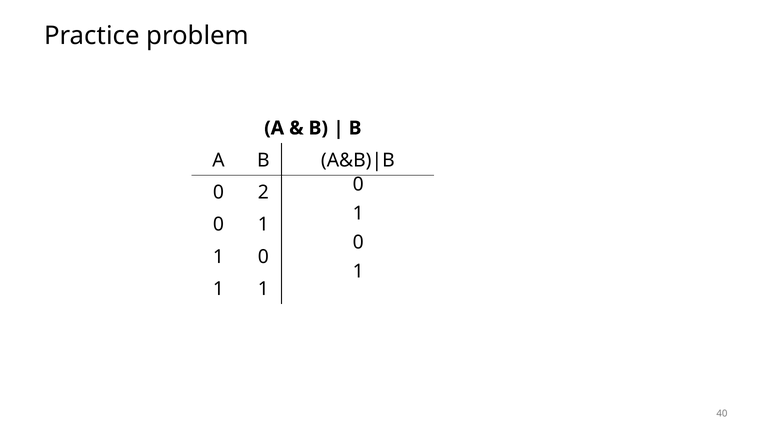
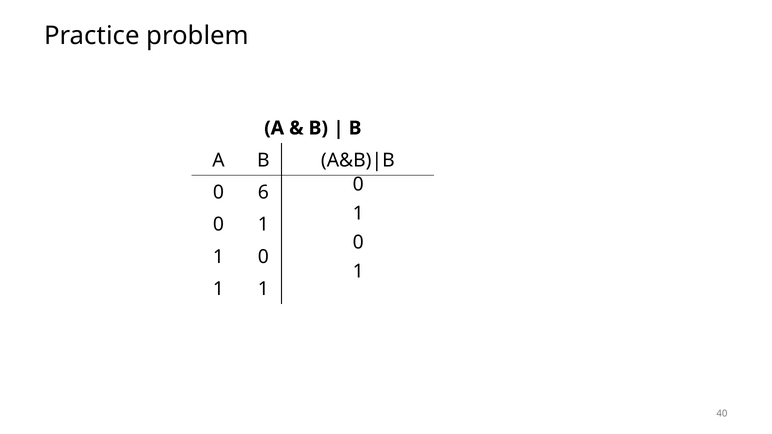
2: 2 -> 6
